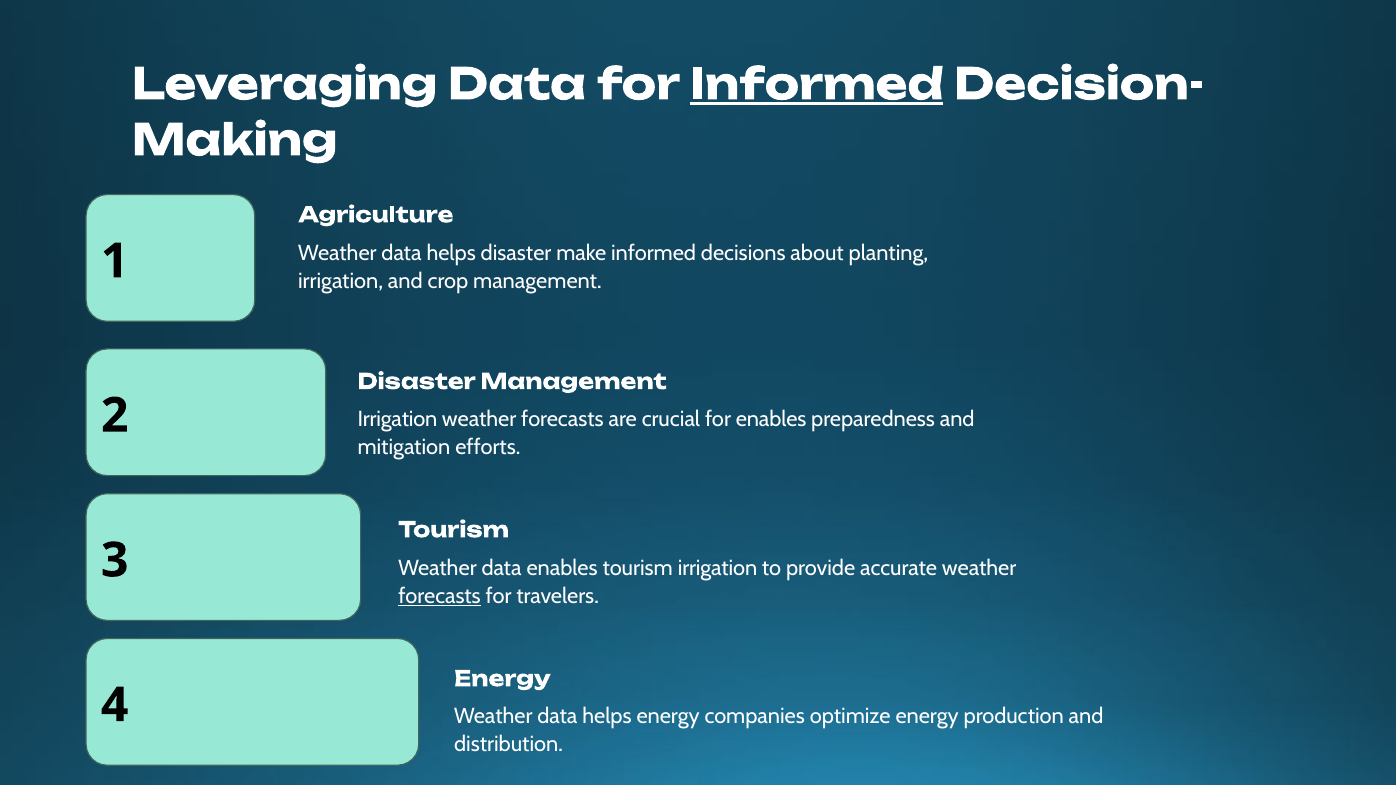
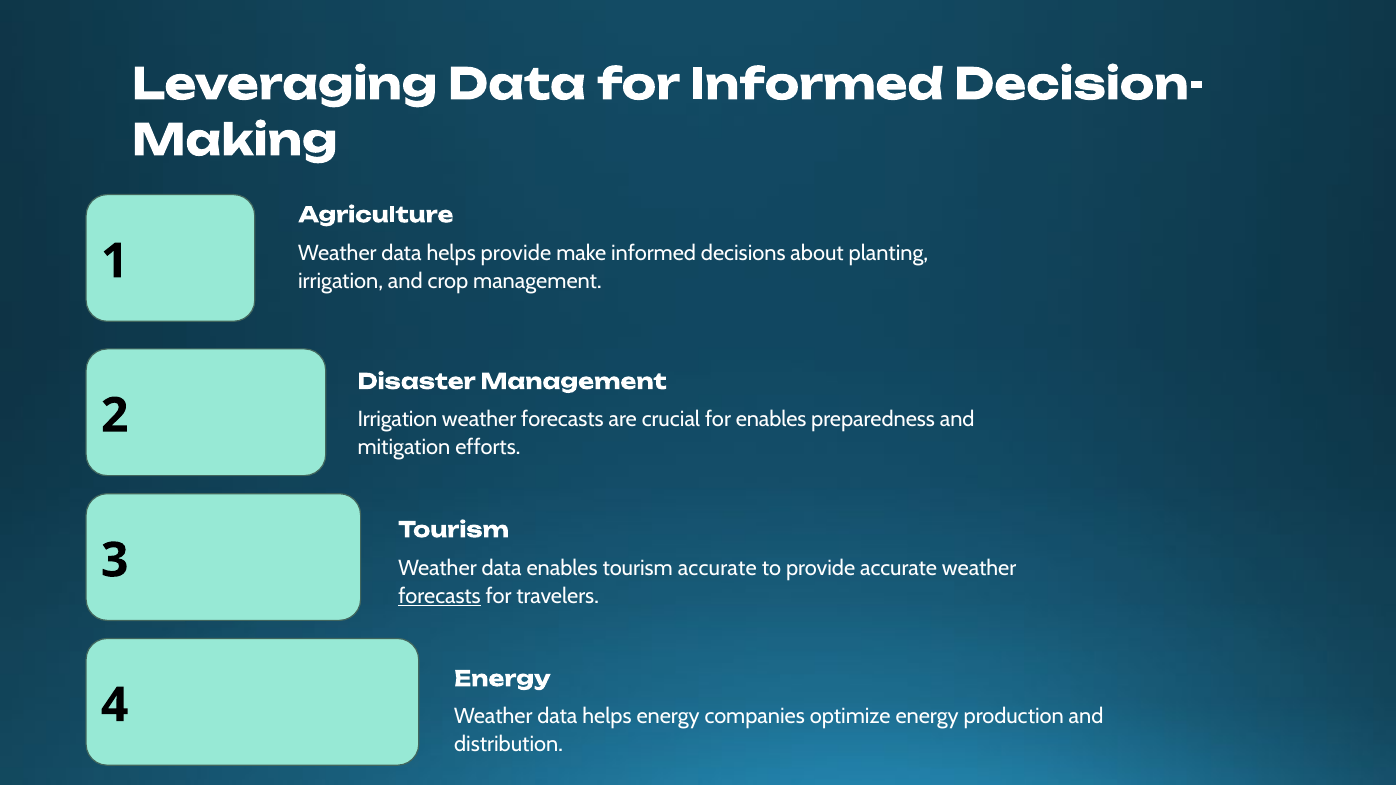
Informed at (817, 85) underline: present -> none
helps disaster: disaster -> provide
tourism irrigation: irrigation -> accurate
